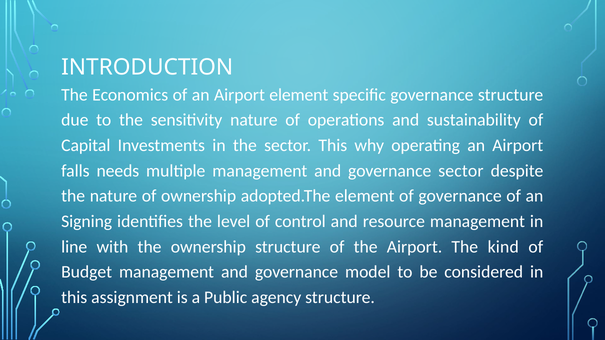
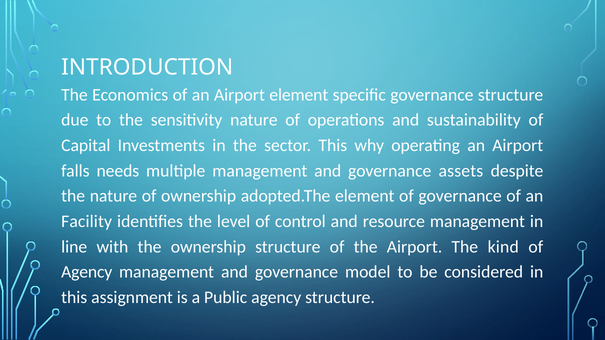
governance sector: sector -> assets
Signing: Signing -> Facility
Budget at (87, 272): Budget -> Agency
